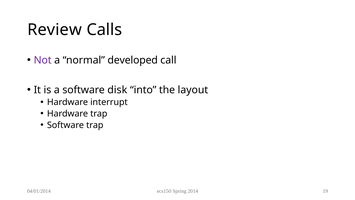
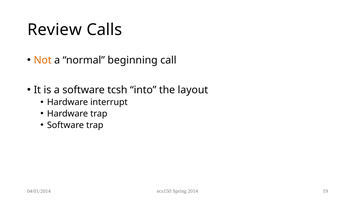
Not colour: purple -> orange
developed: developed -> beginning
disk: disk -> tcsh
